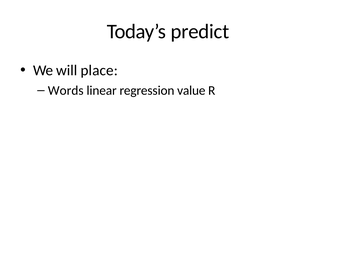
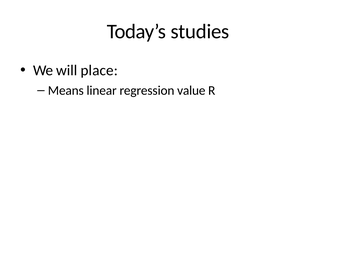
predict: predict -> studies
Words: Words -> Means
